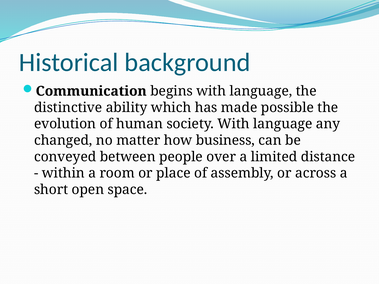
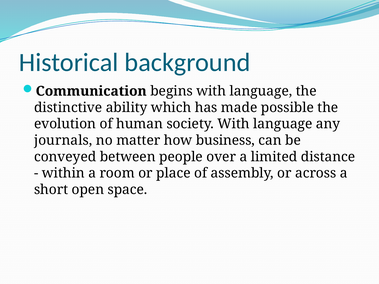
changed: changed -> journals
